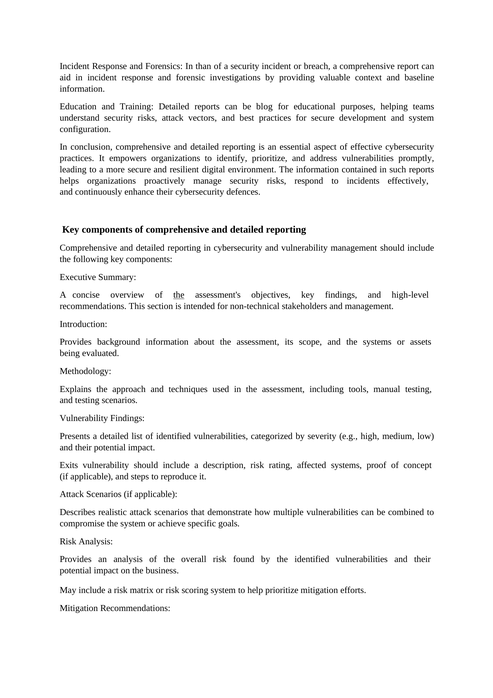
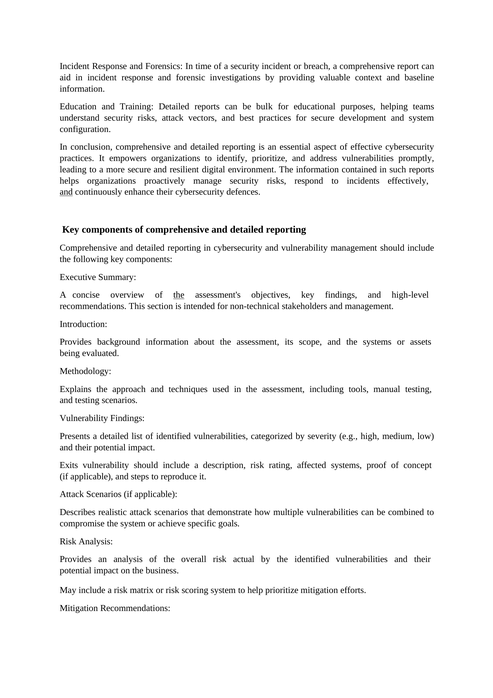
than: than -> time
blog: blog -> bulk
and at (66, 192) underline: none -> present
found: found -> actual
